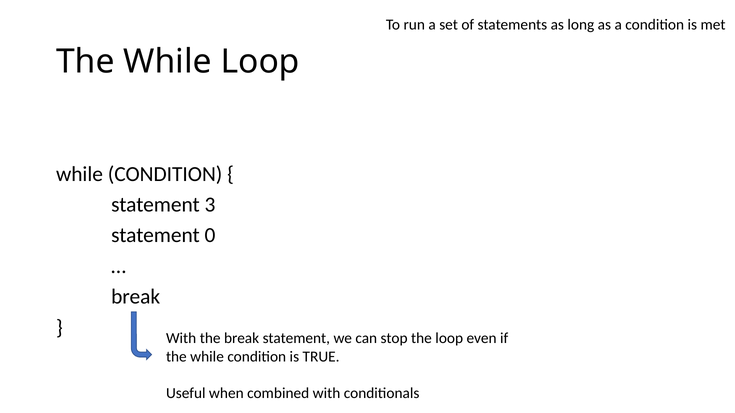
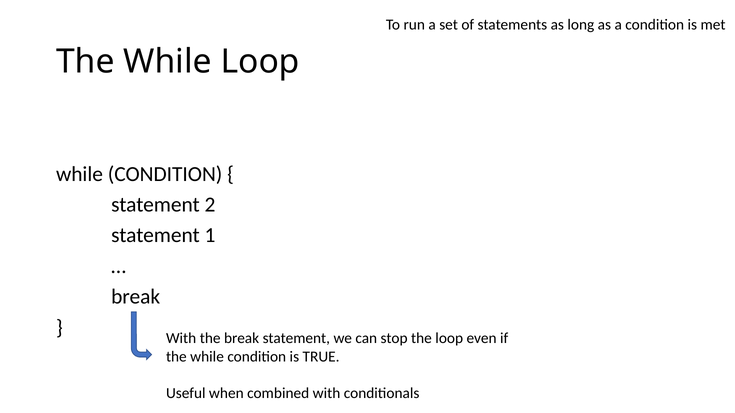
3: 3 -> 2
0: 0 -> 1
